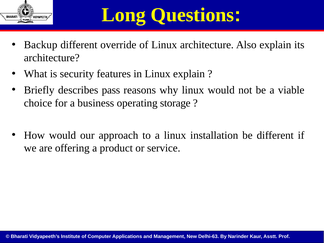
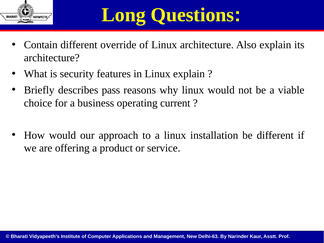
Backup: Backup -> Contain
storage: storage -> current
